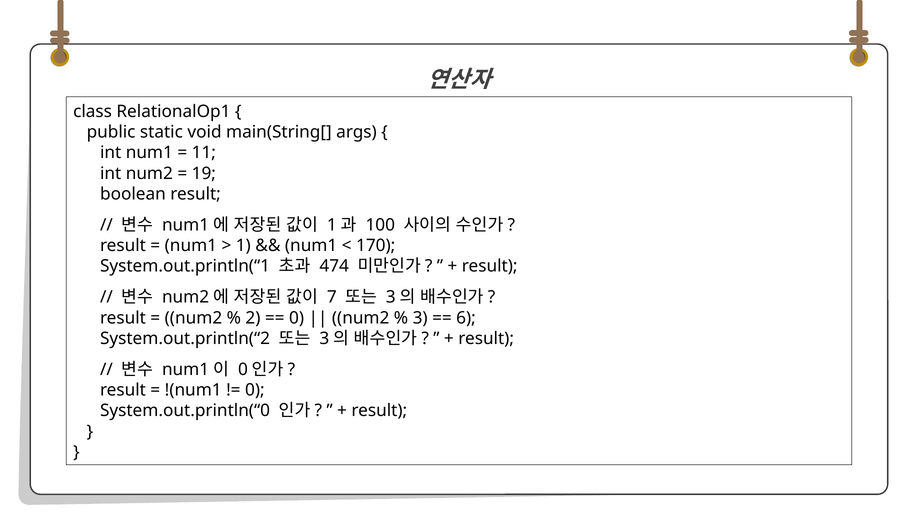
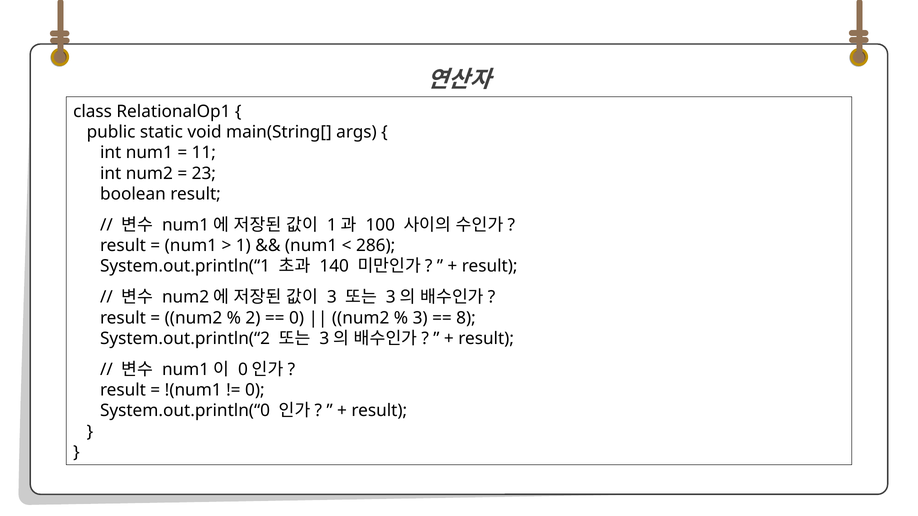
19: 19 -> 23
170: 170 -> 286
474: 474 -> 140
7 at (332, 297): 7 -> 3
6: 6 -> 8
